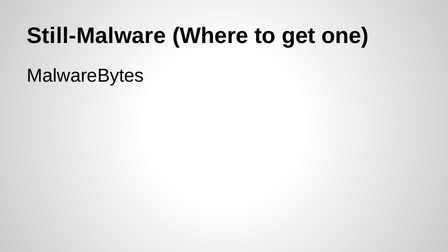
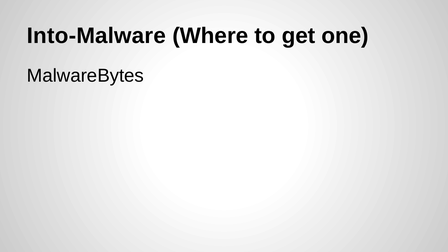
Still-Malware: Still-Malware -> Into-Malware
